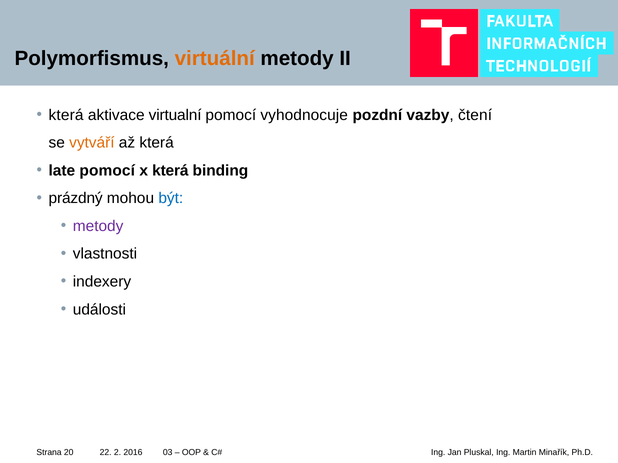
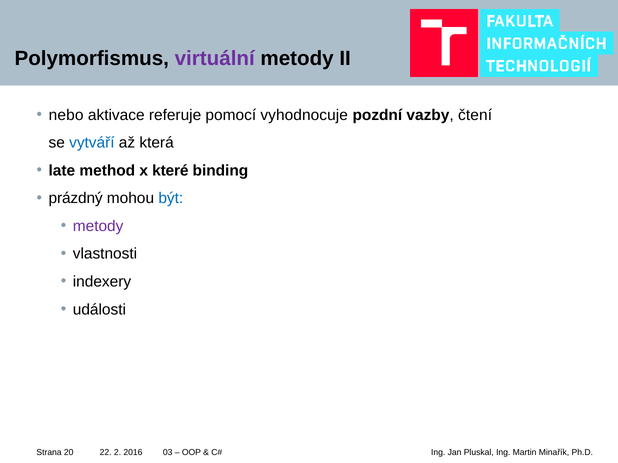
virtuální colour: orange -> purple
která at (66, 115): která -> nebo
virtualní: virtualní -> referuje
vytváří colour: orange -> blue
late pomocí: pomocí -> method
x která: která -> které
